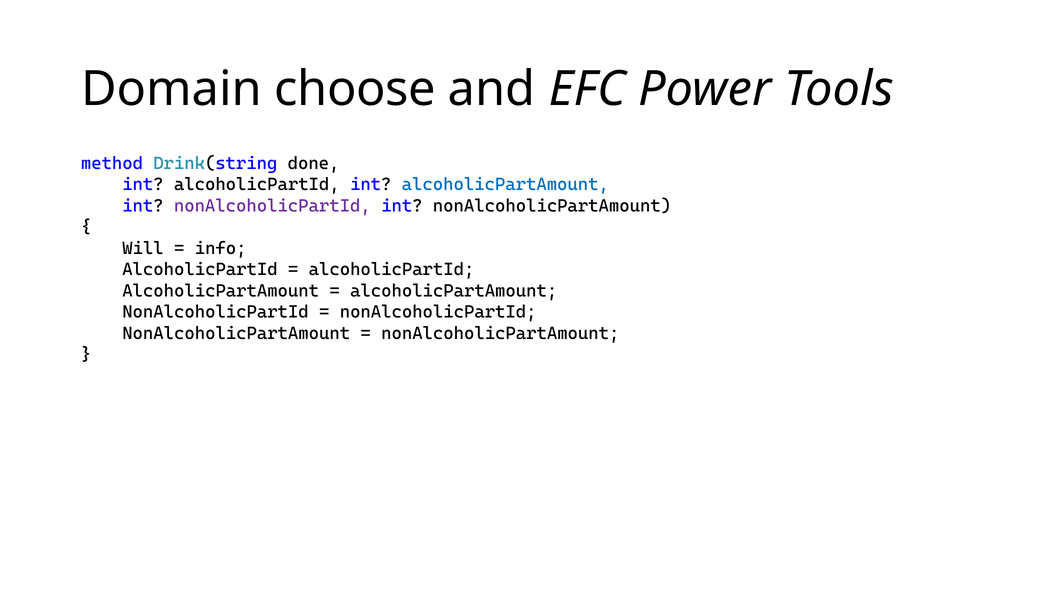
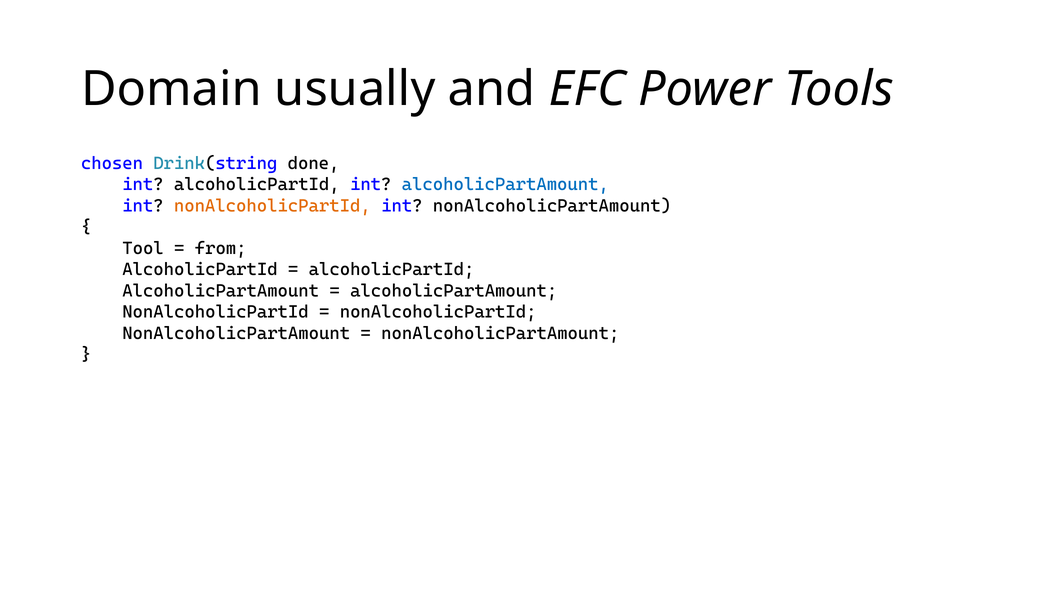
choose: choose -> usually
method: method -> chosen
nonAlcoholicPartId at (272, 206) colour: purple -> orange
Will: Will -> Tool
info: info -> from
